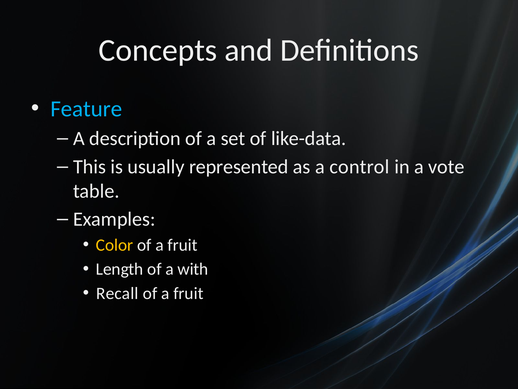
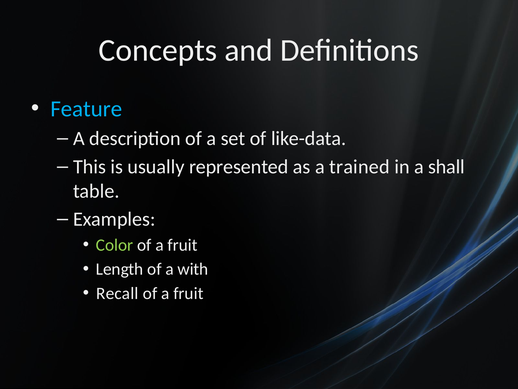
control: control -> trained
vote: vote -> shall
Color colour: yellow -> light green
